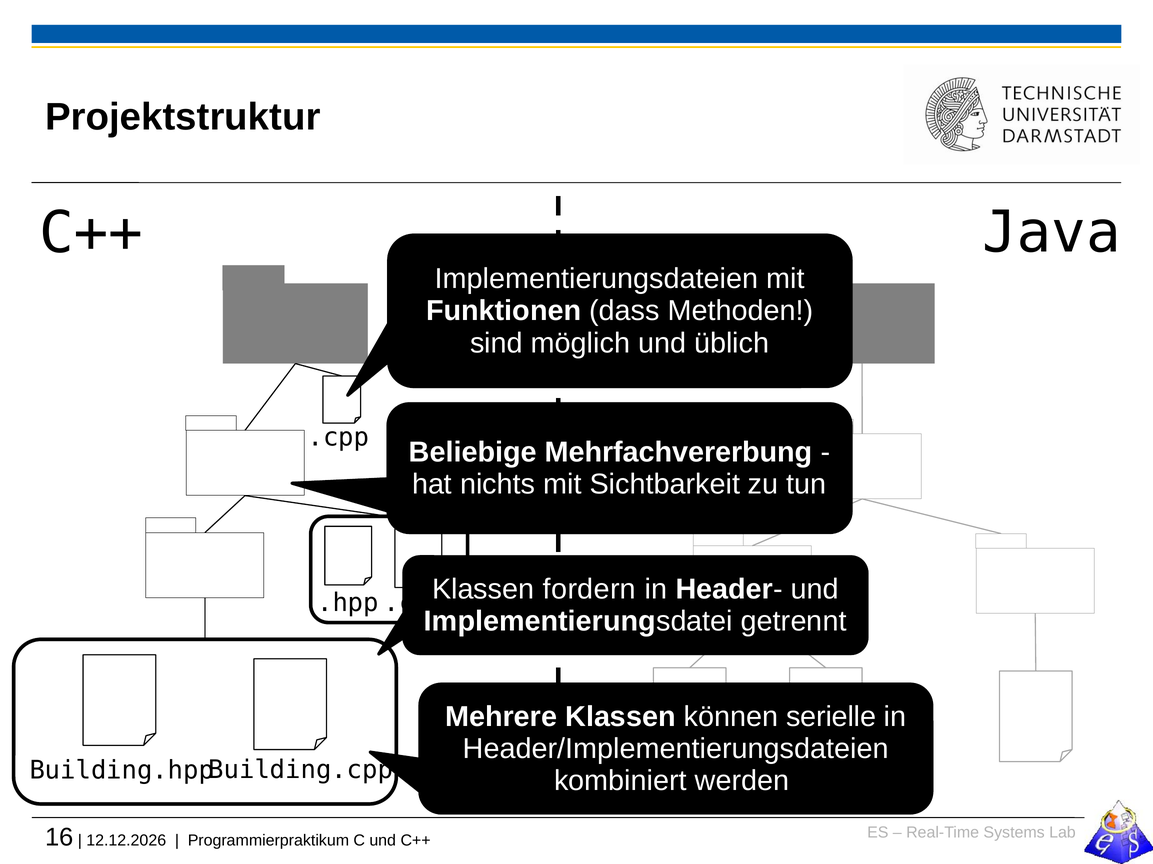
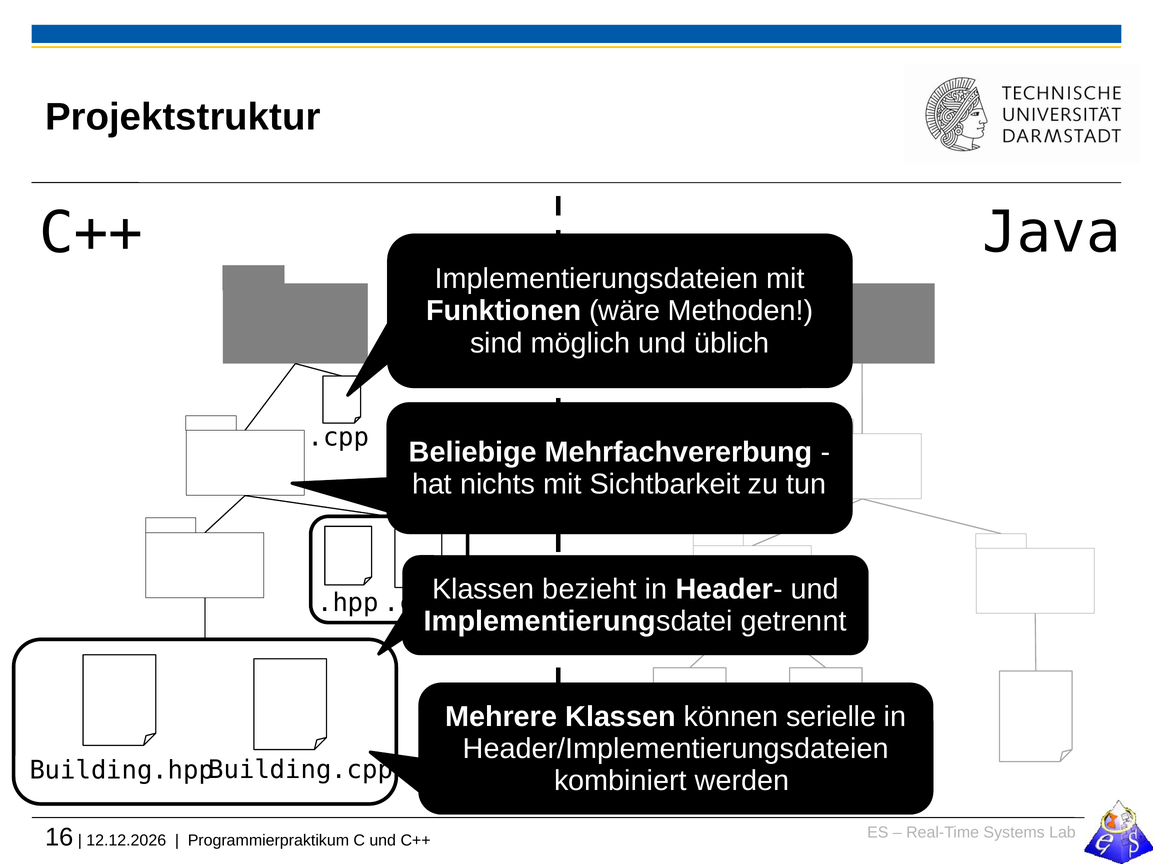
dass: dass -> wäre
fordern: fordern -> bezieht
